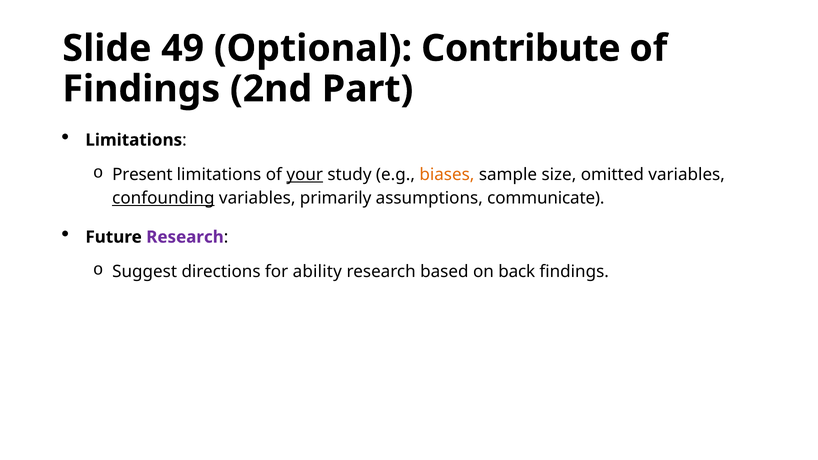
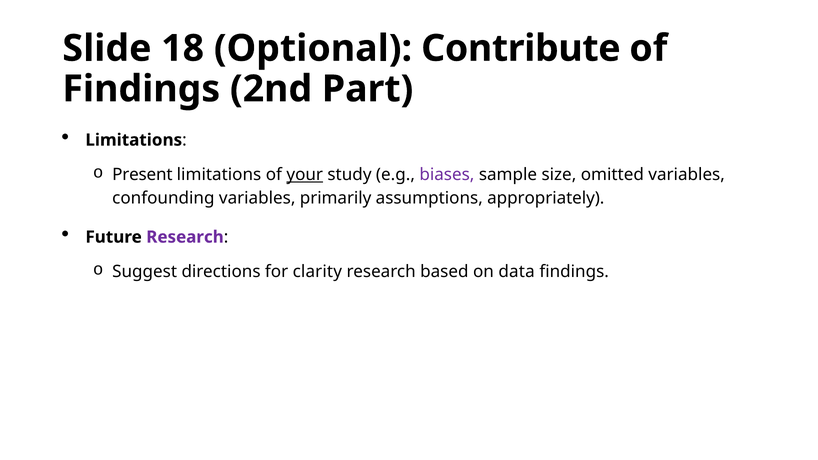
49: 49 -> 18
biases colour: orange -> purple
confounding underline: present -> none
communicate: communicate -> appropriately
ability: ability -> clarity
back: back -> data
